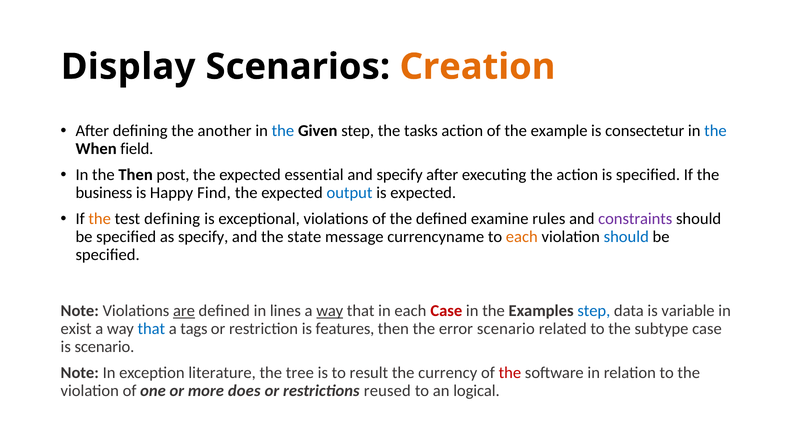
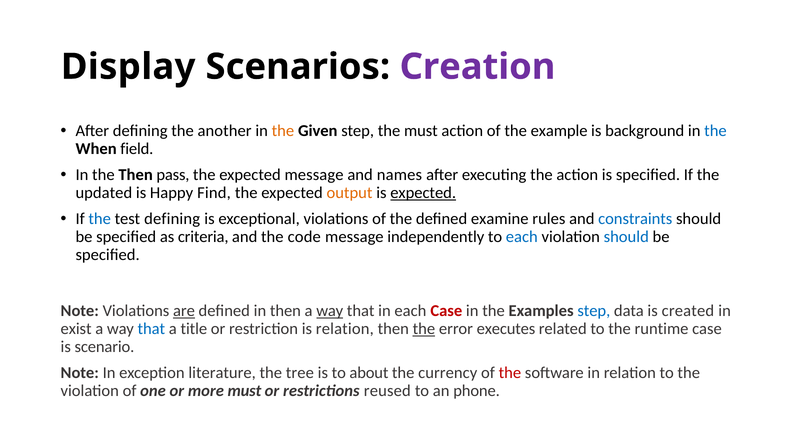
Creation colour: orange -> purple
the at (283, 131) colour: blue -> orange
the tasks: tasks -> must
consectetur: consectetur -> background
post: post -> pass
expected essential: essential -> message
and specify: specify -> names
business: business -> updated
output colour: blue -> orange
expected at (423, 193) underline: none -> present
the at (100, 219) colour: orange -> blue
constraints colour: purple -> blue
as specify: specify -> criteria
state: state -> code
currencyname: currencyname -> independently
each at (522, 237) colour: orange -> blue
in lines: lines -> then
variable: variable -> created
tags: tags -> title
is features: features -> relation
the at (424, 329) underline: none -> present
error scenario: scenario -> executes
subtype: subtype -> runtime
result: result -> about
more does: does -> must
logical: logical -> phone
